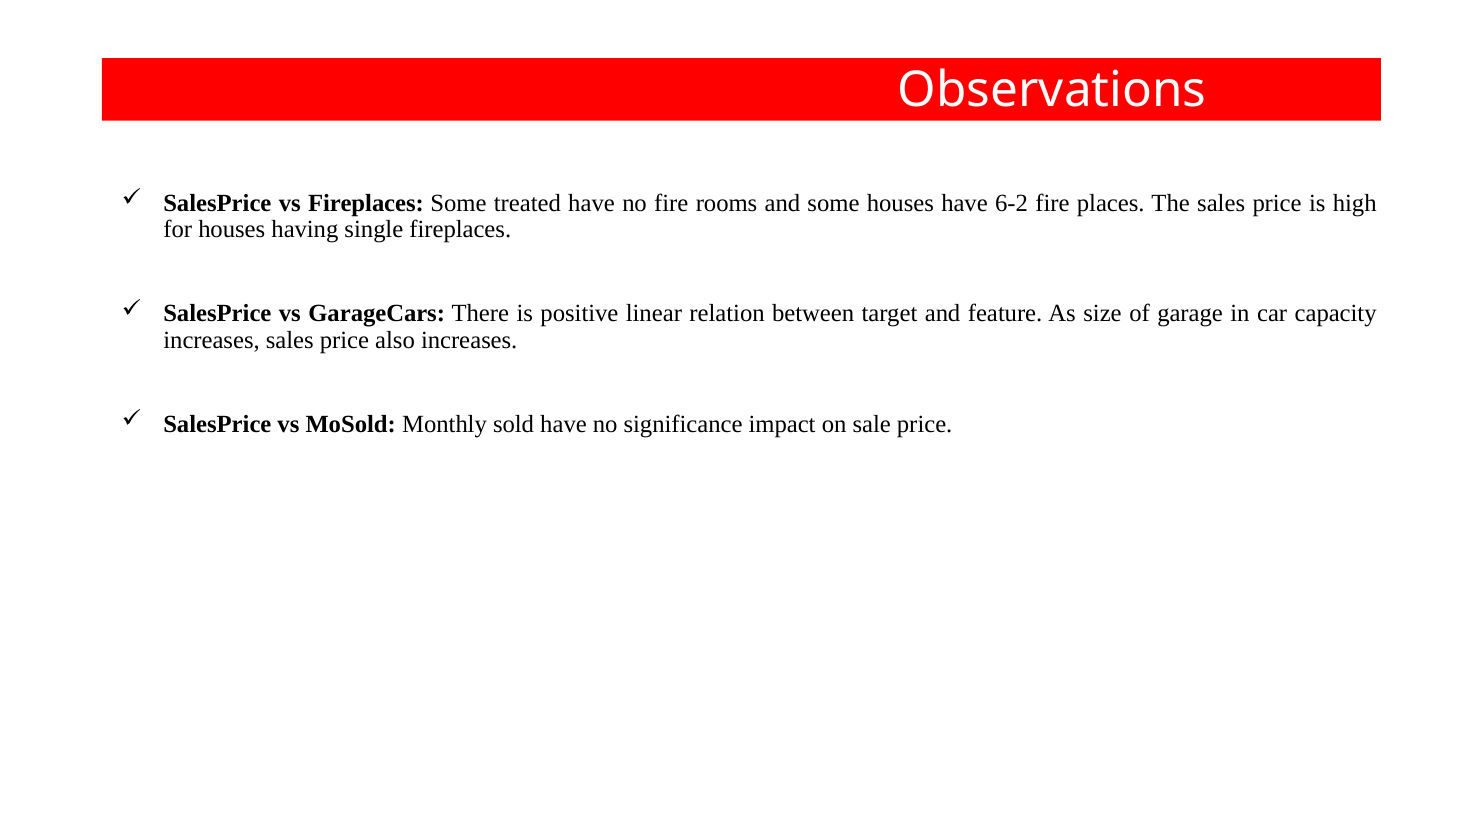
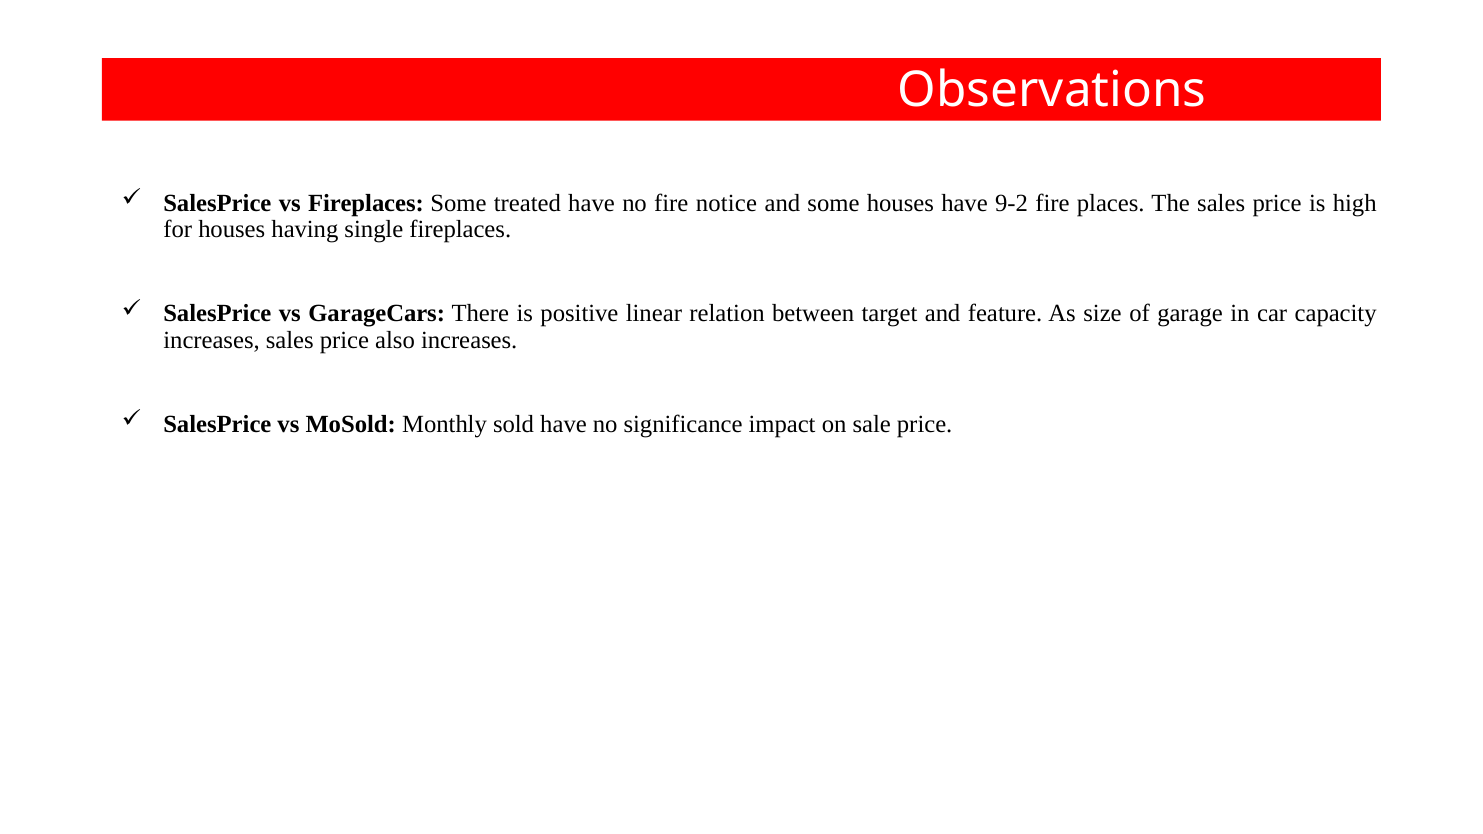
rooms: rooms -> notice
6-2: 6-2 -> 9-2
